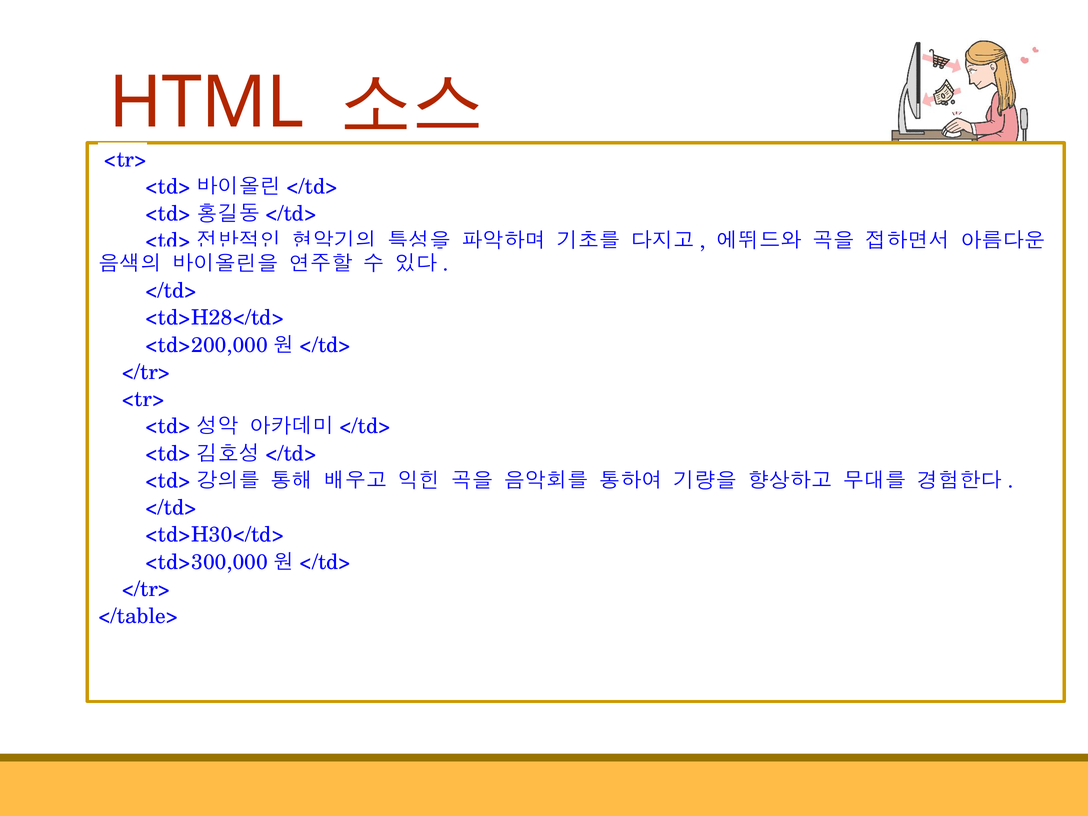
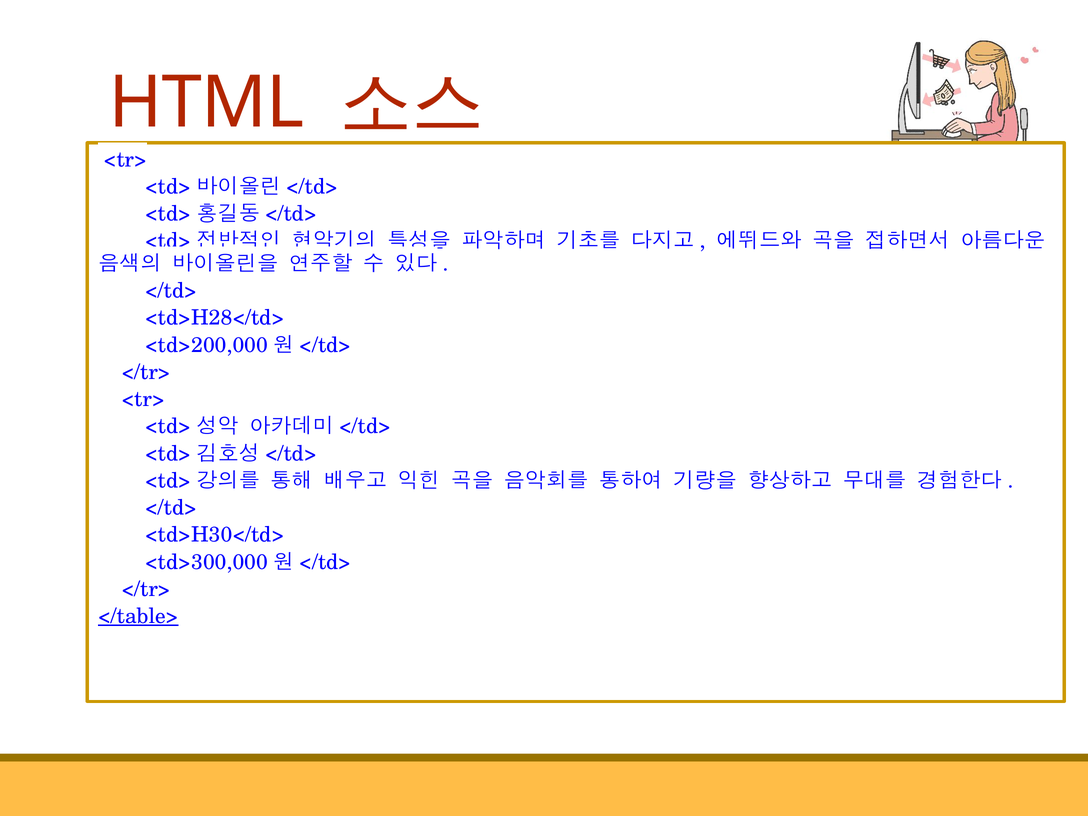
</table> underline: none -> present
